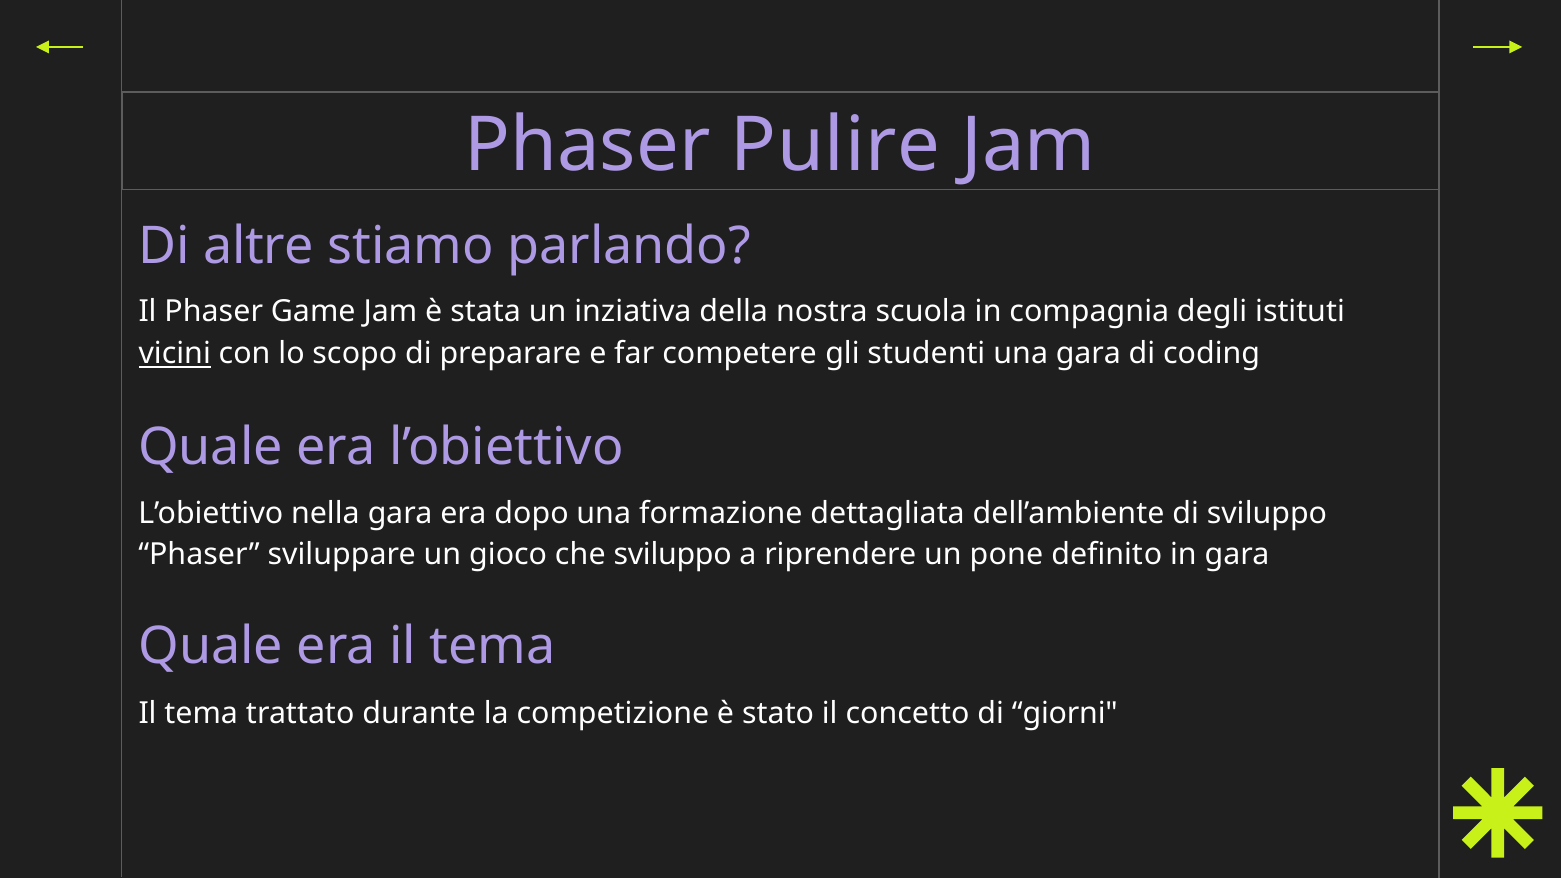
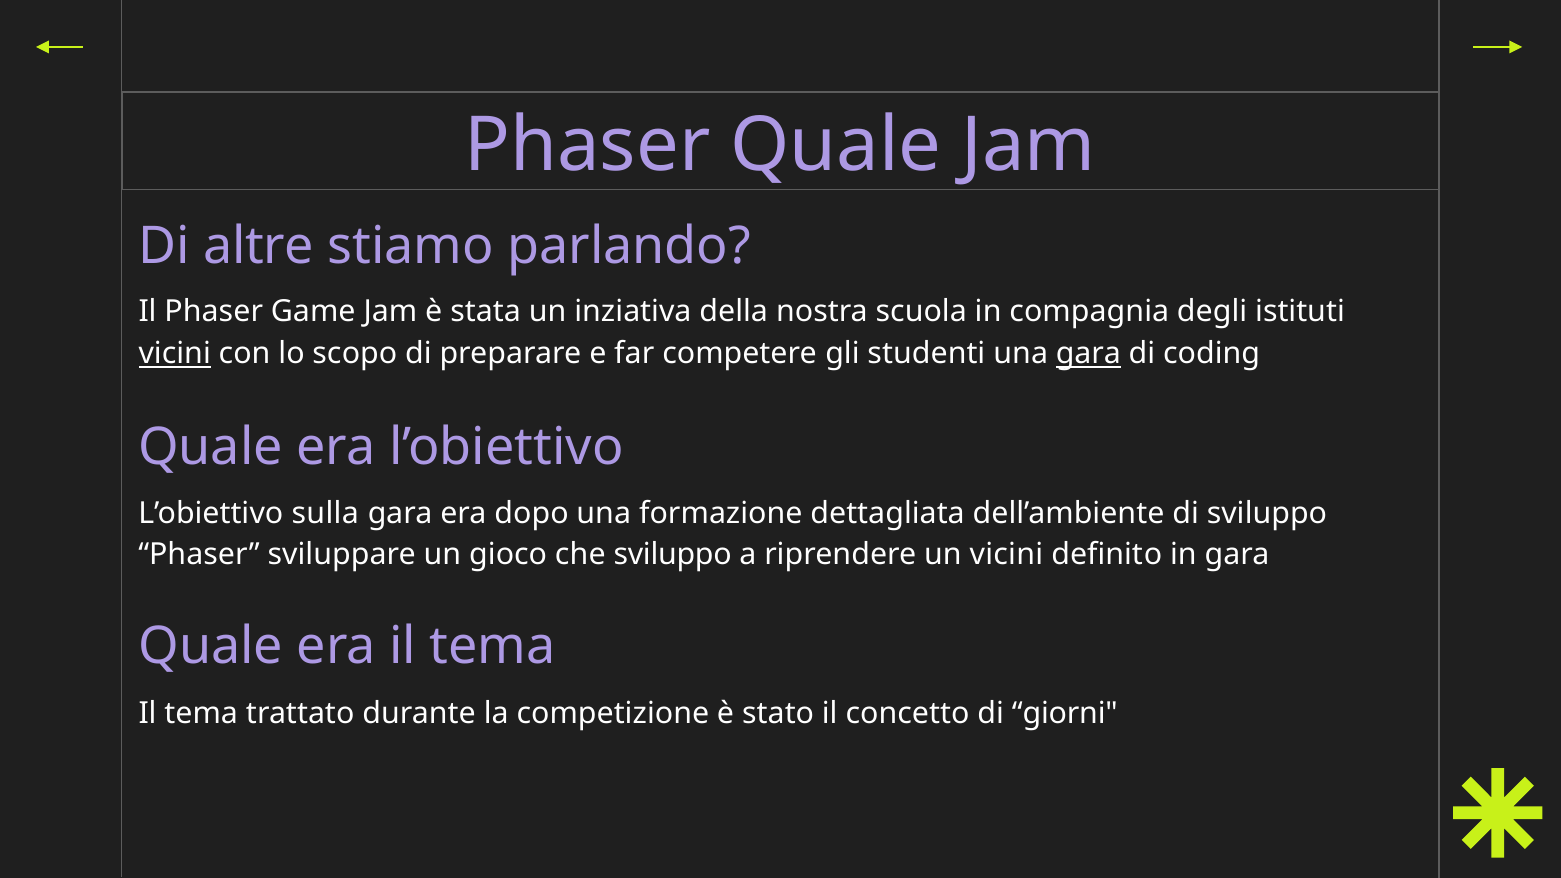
Phaser Pulire: Pulire -> Quale
gara at (1088, 354) underline: none -> present
nella: nella -> sulla
un pone: pone -> vicini
